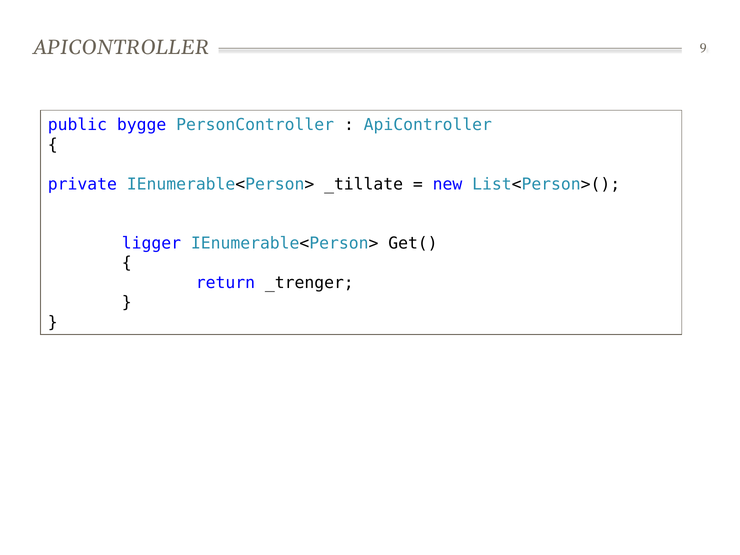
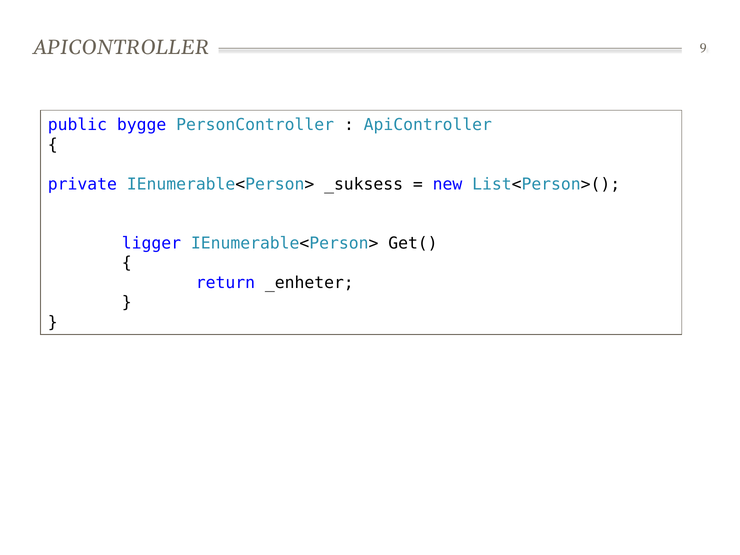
_tillate: _tillate -> _suksess
_trenger: _trenger -> _enheter
